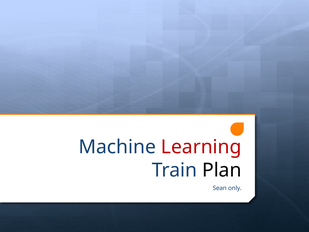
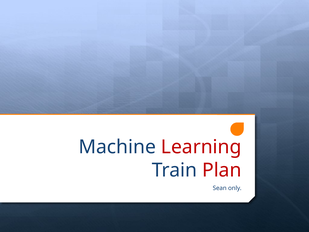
Plan colour: black -> red
